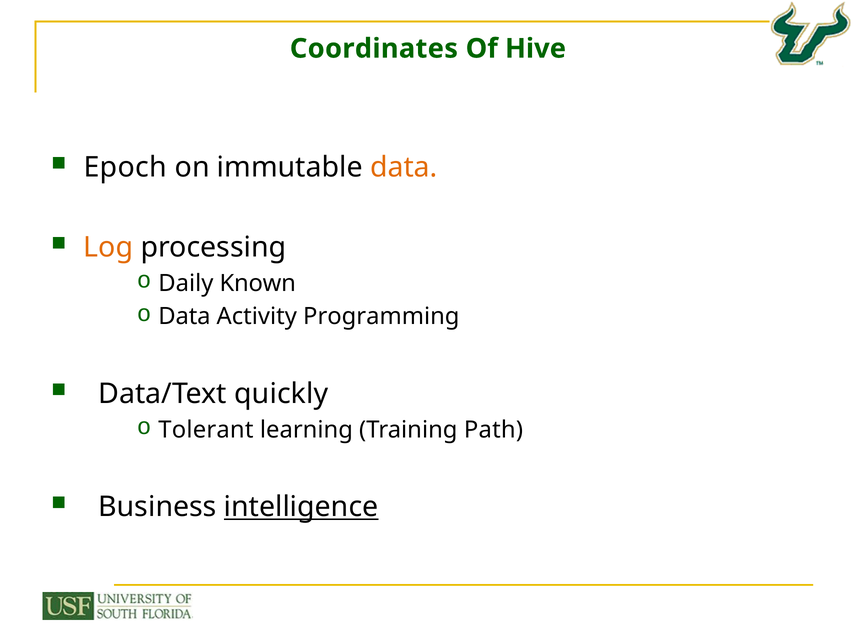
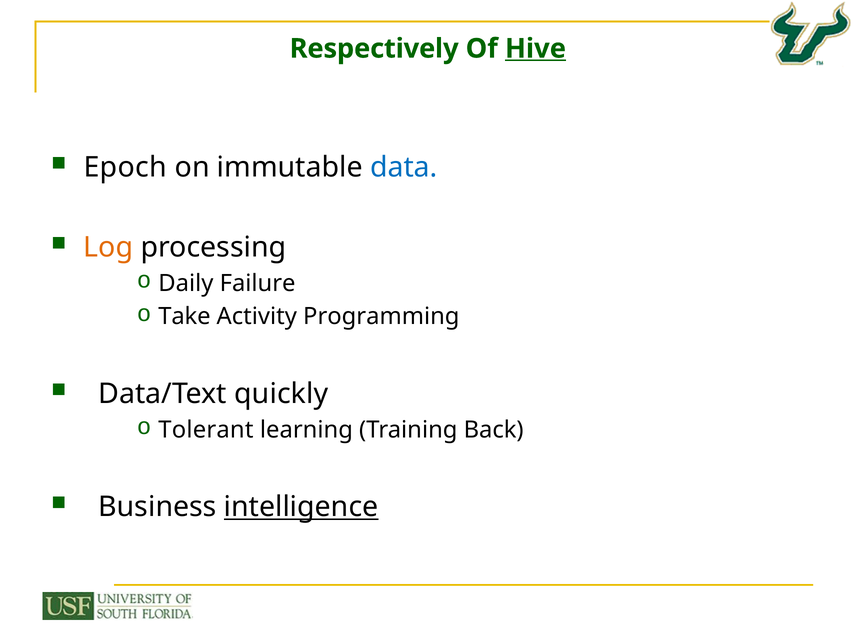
Coordinates: Coordinates -> Respectively
Hive underline: none -> present
data at (404, 167) colour: orange -> blue
Known: Known -> Failure
Data at (184, 316): Data -> Take
Path: Path -> Back
